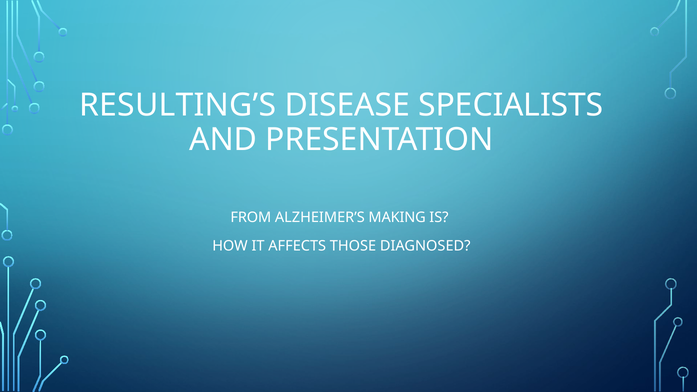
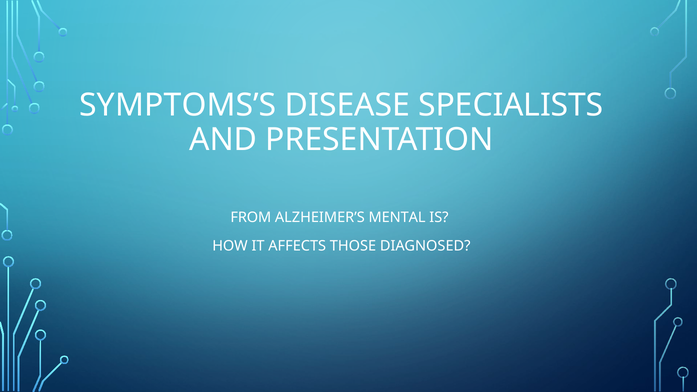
RESULTING’S: RESULTING’S -> SYMPTOMS’S
MAKING: MAKING -> MENTAL
